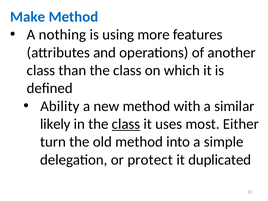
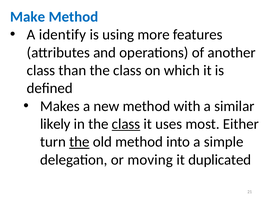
nothing: nothing -> identify
Ability: Ability -> Makes
the at (79, 142) underline: none -> present
protect: protect -> moving
